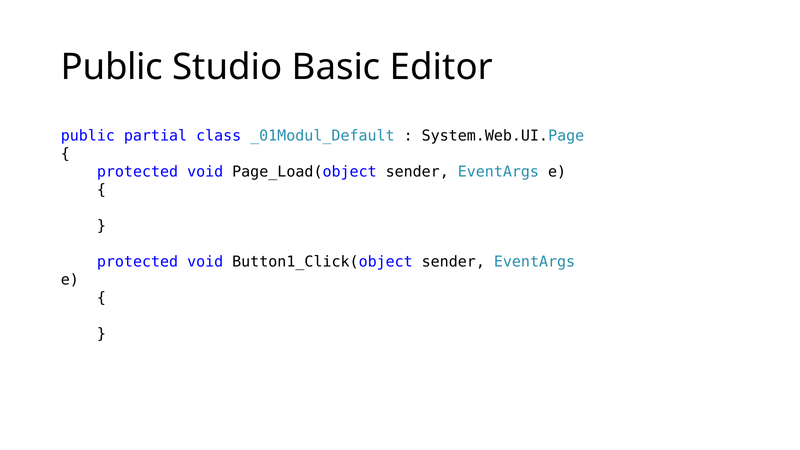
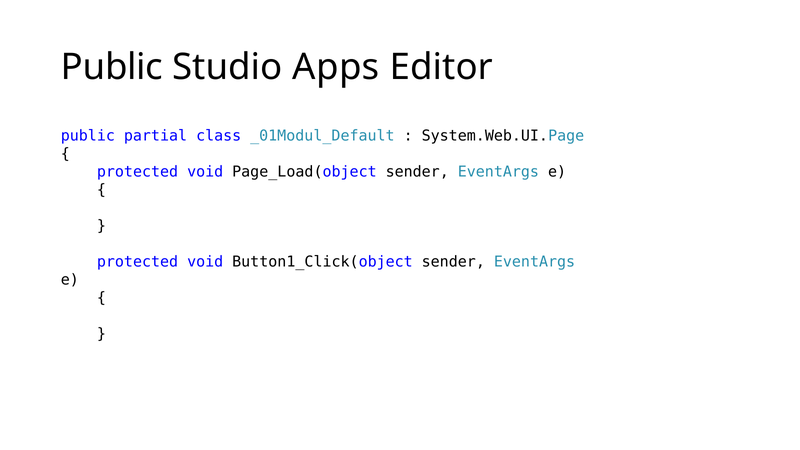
Basic: Basic -> Apps
